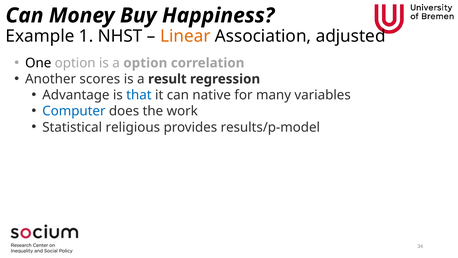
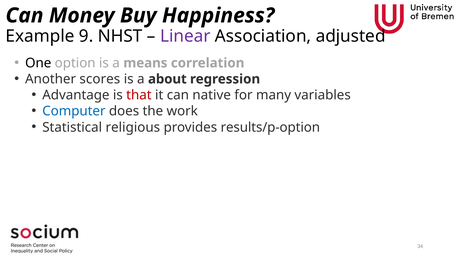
1: 1 -> 9
Linear colour: orange -> purple
a option: option -> means
result: result -> about
that colour: blue -> red
results/p-model: results/p-model -> results/p-option
